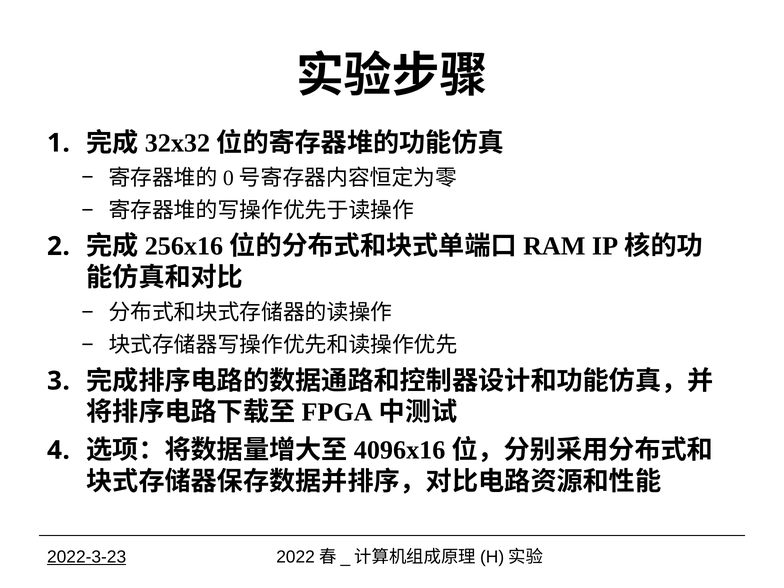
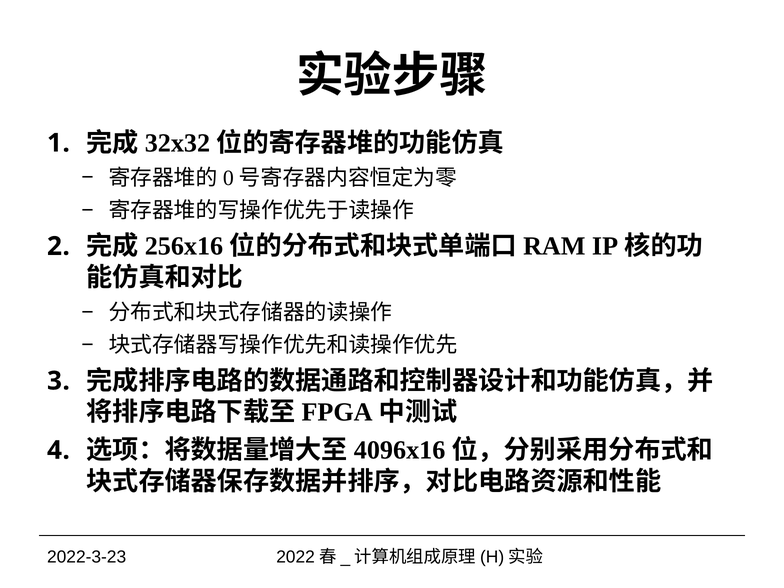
2022-3-23 underline: present -> none
